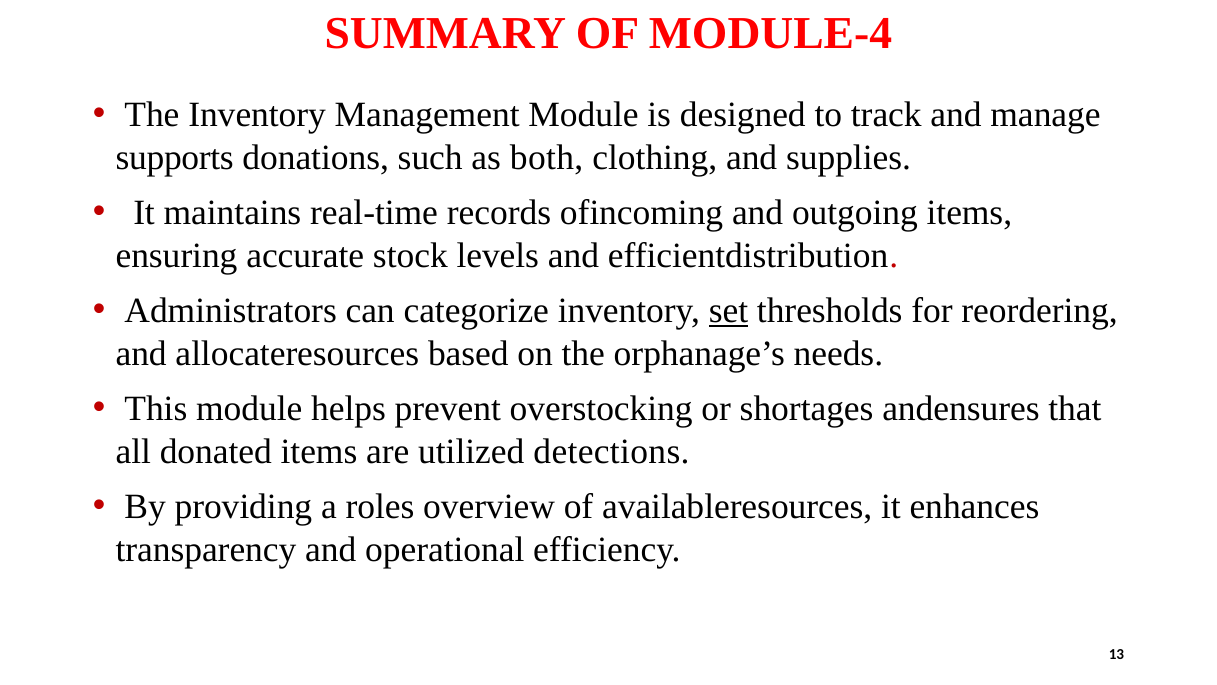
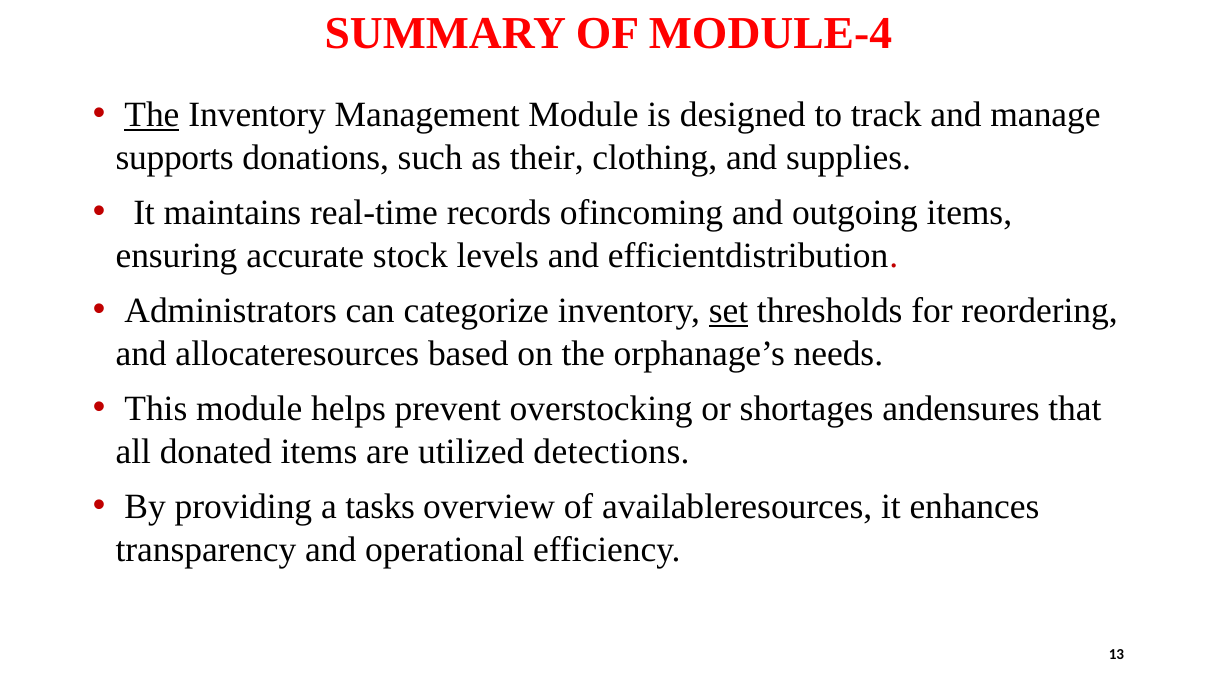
The at (152, 115) underline: none -> present
both: both -> their
roles: roles -> tasks
